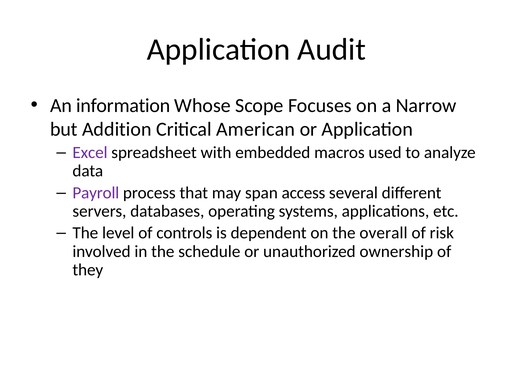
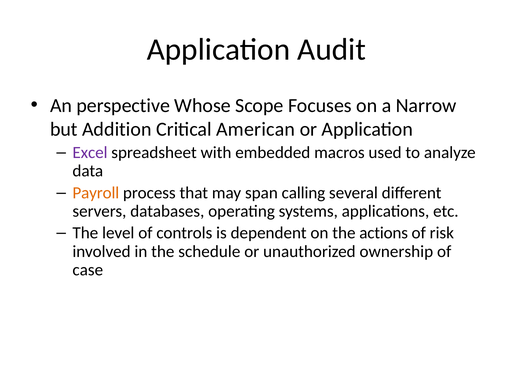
information: information -> perspective
Payroll colour: purple -> orange
access: access -> calling
overall: overall -> actions
they: they -> case
